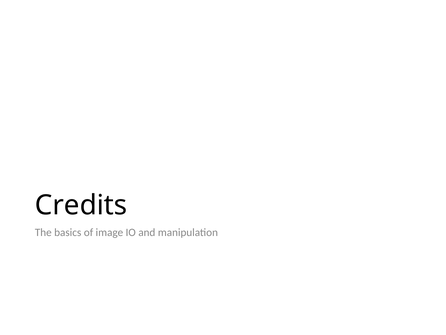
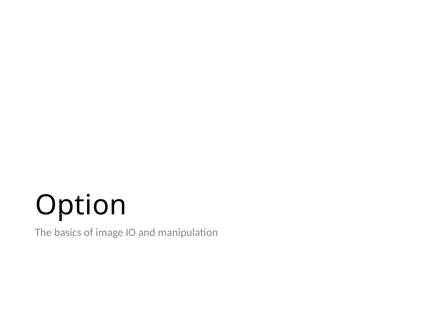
Credits: Credits -> Option
